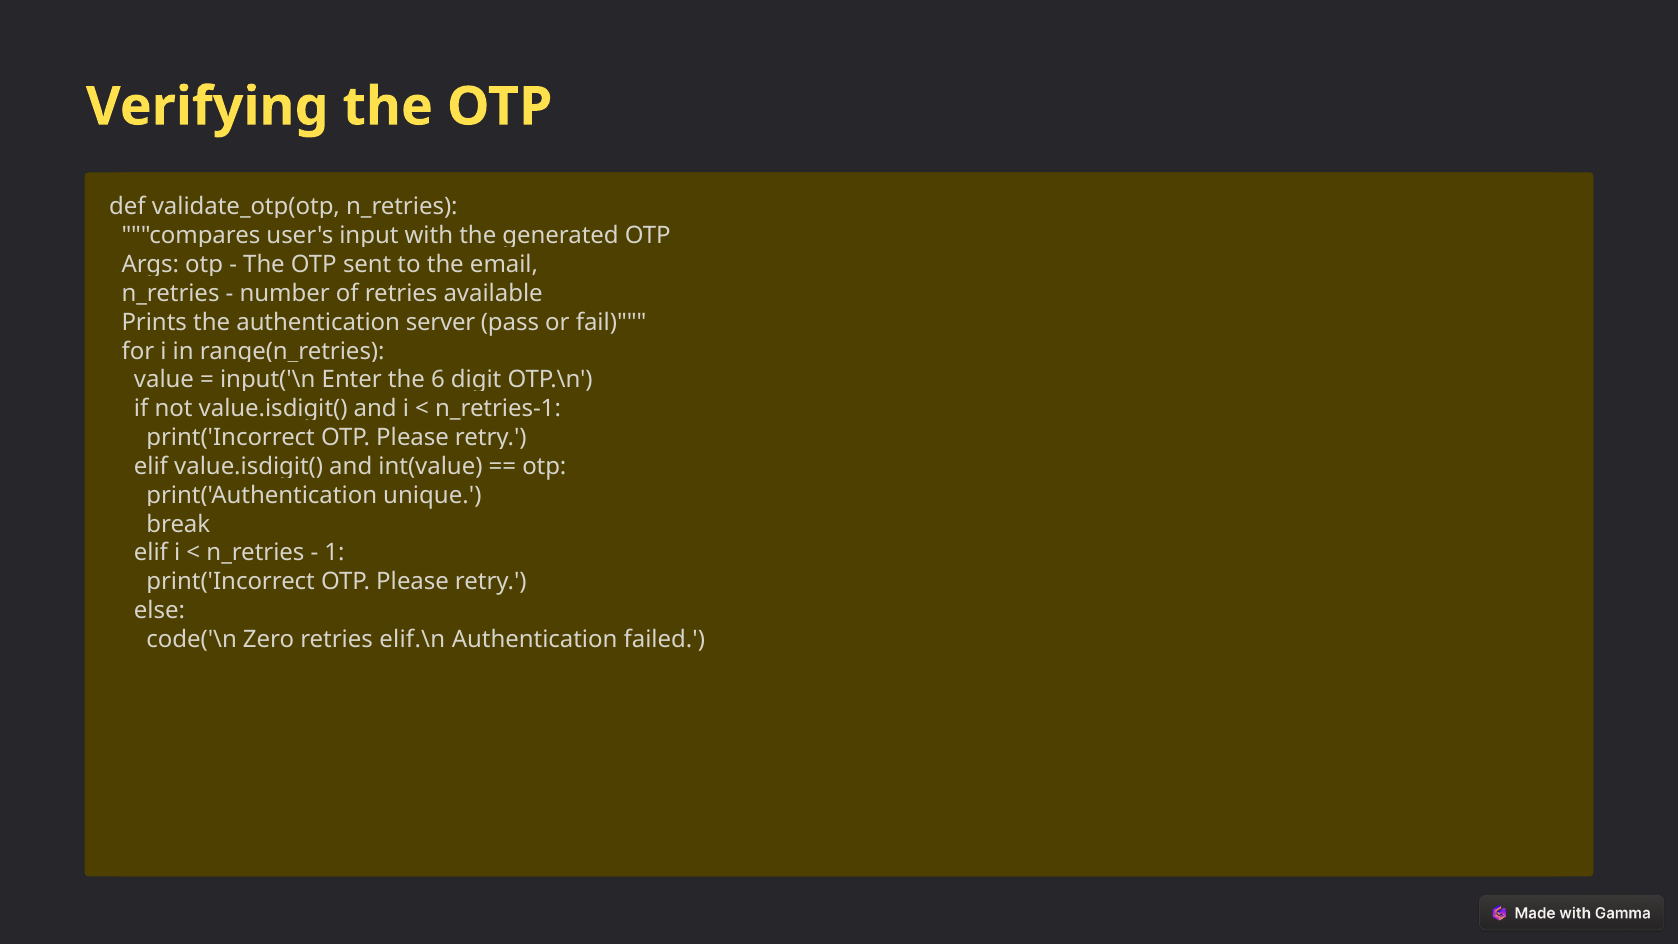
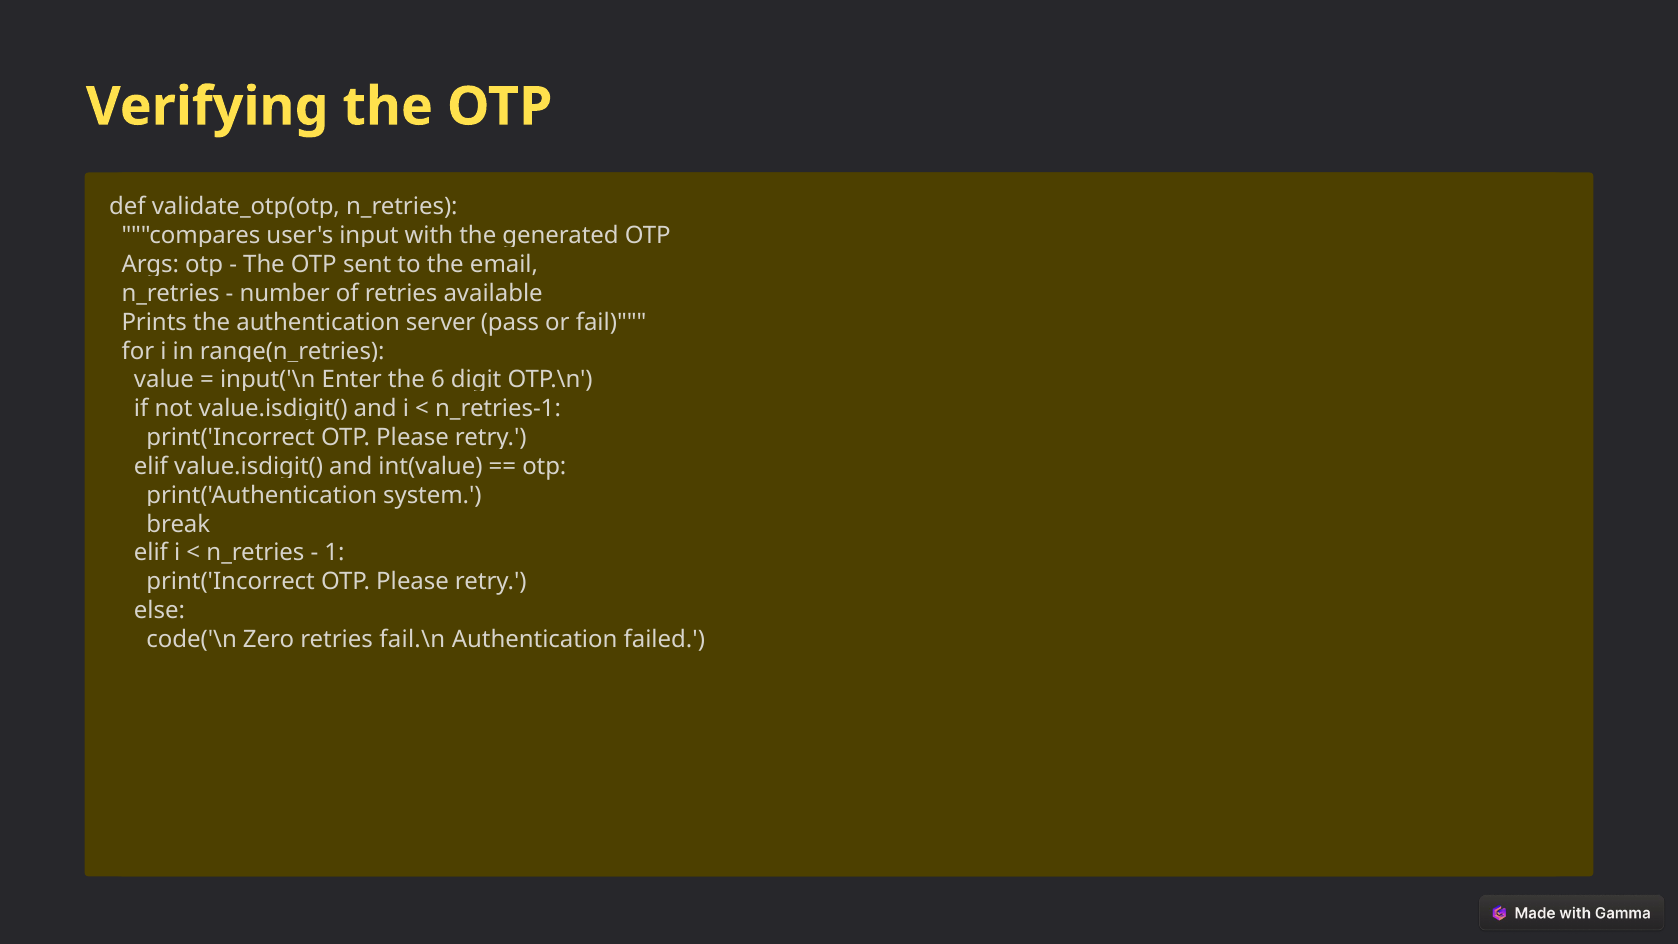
unique: unique -> system
elif.\n: elif.\n -> fail.\n
